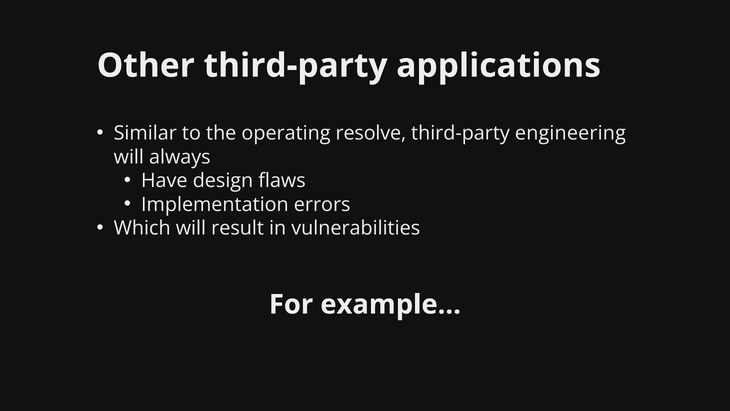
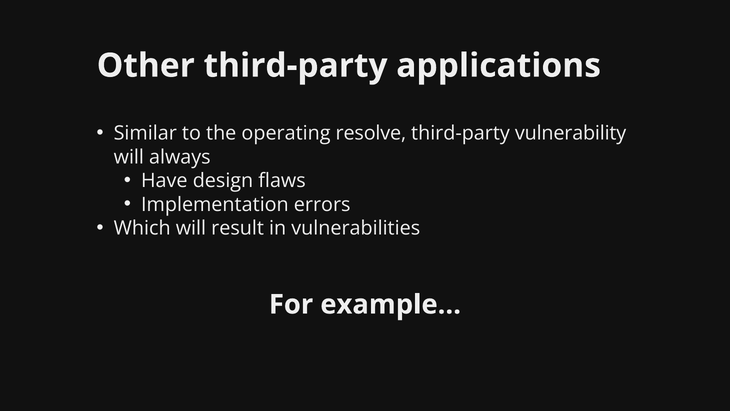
engineering: engineering -> vulnerability
